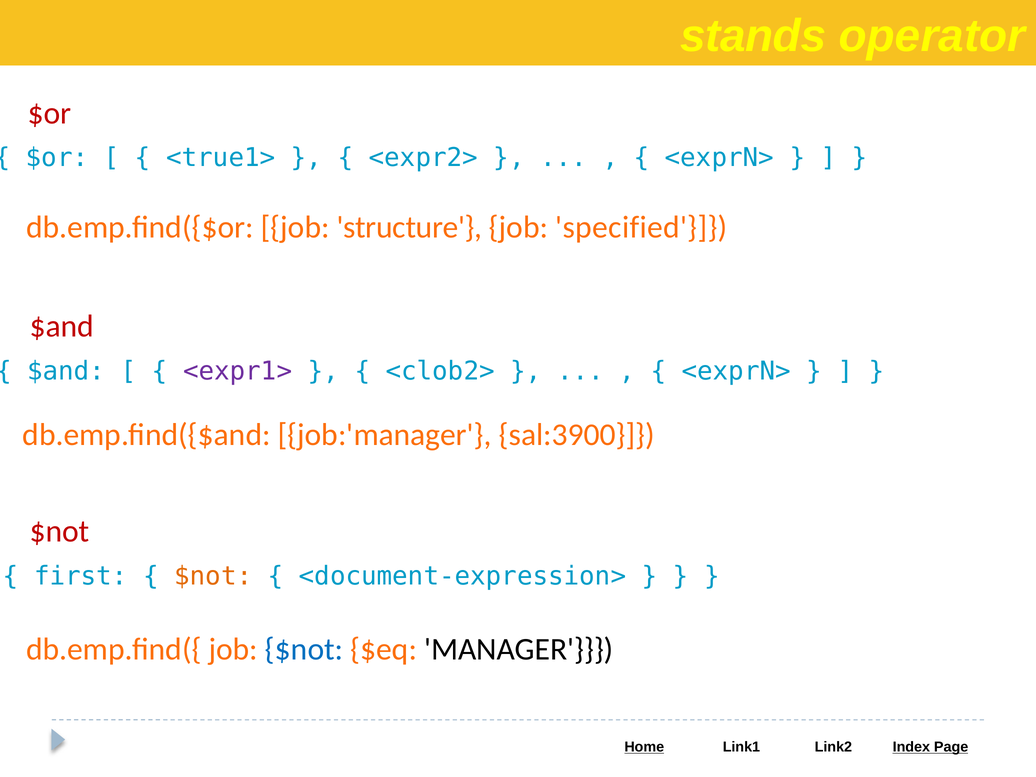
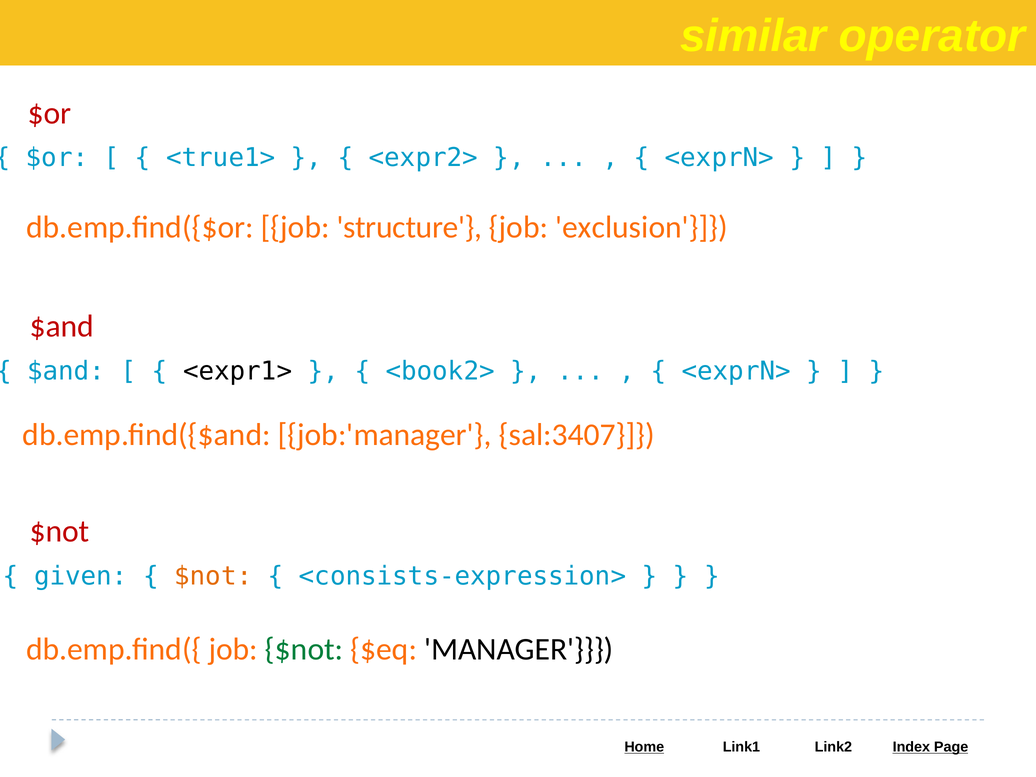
stands: stands -> similar
specified: specified -> exclusion
<expr1> colour: purple -> black
<clob2>: <clob2> -> <book2>
sal:3900: sal:3900 -> sal:3407
first: first -> given
<document-expression>: <document-expression> -> <consists-expression>
$not at (304, 649) colour: blue -> green
